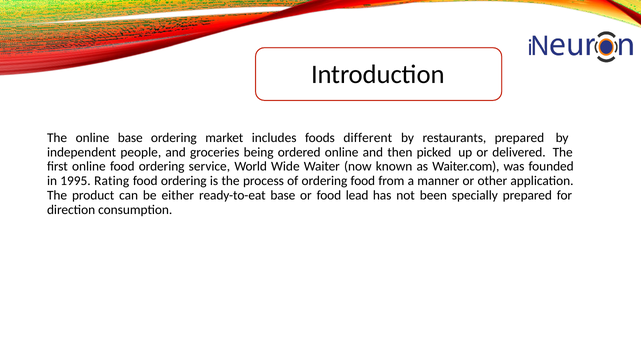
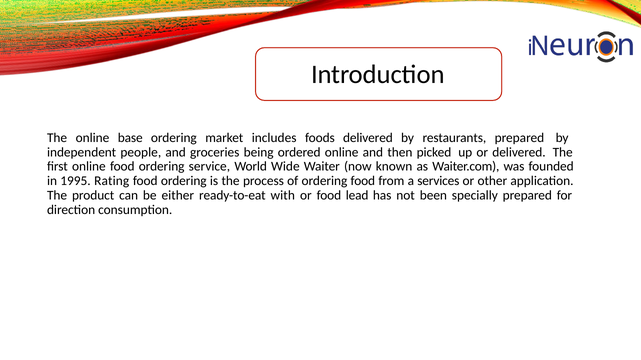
foods different: different -> delivered
manner: manner -> services
ready-to-eat base: base -> with
